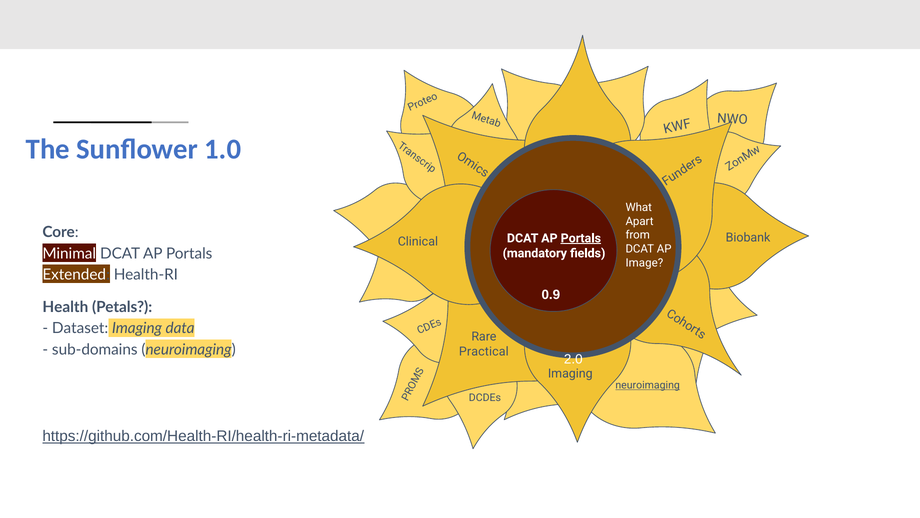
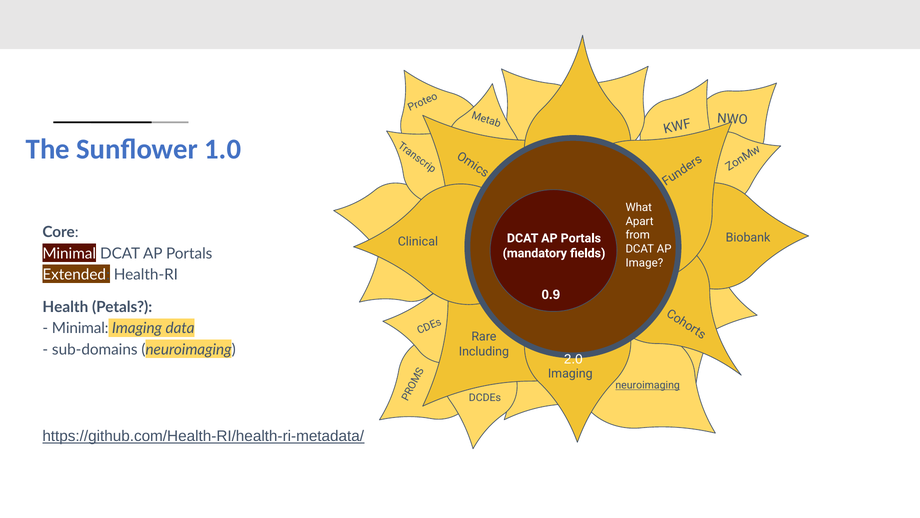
Portals at (581, 238) underline: present -> none
Dataset at (80, 328): Dataset -> Minimal
Practical: Practical -> Including
